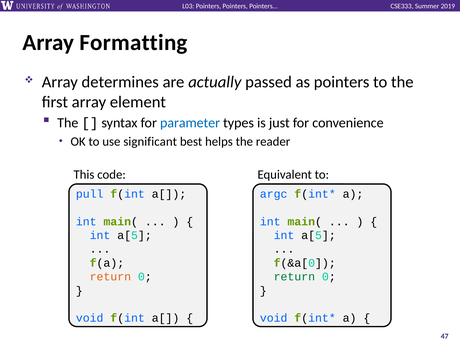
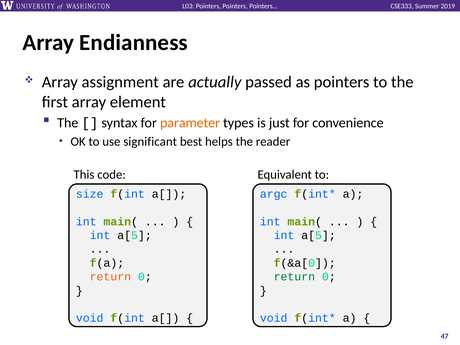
Formatting: Formatting -> Endianness
determines: determines -> assignment
parameter colour: blue -> orange
pull: pull -> size
